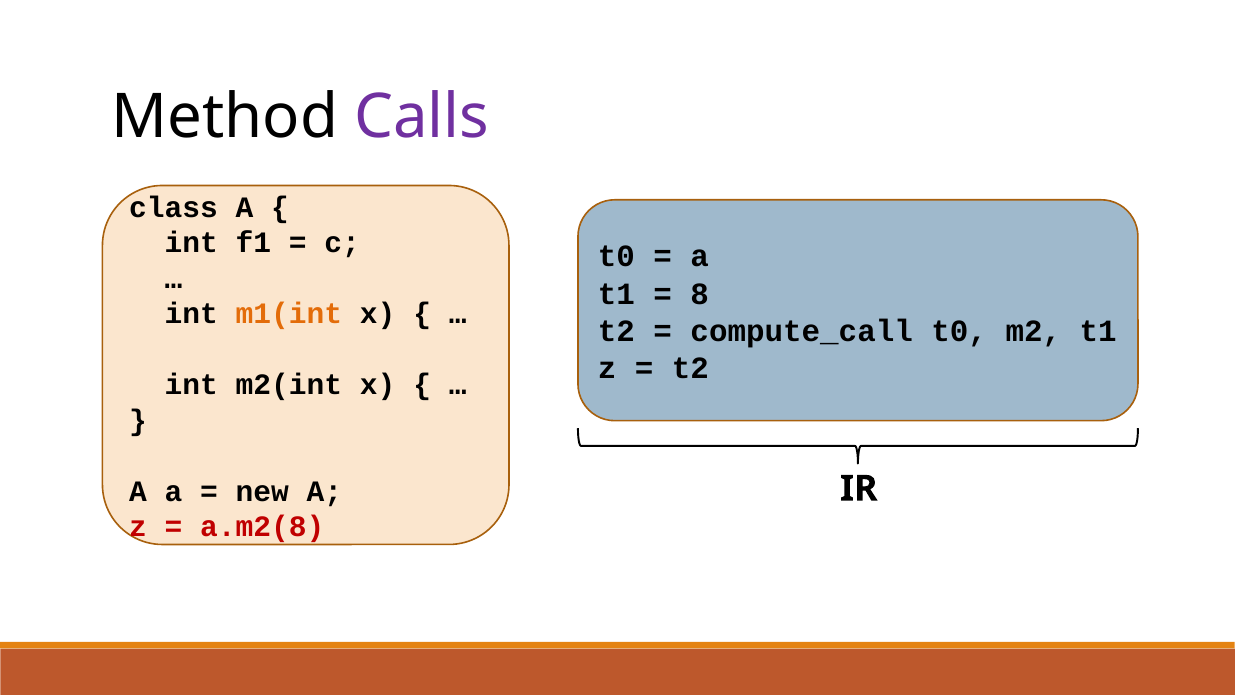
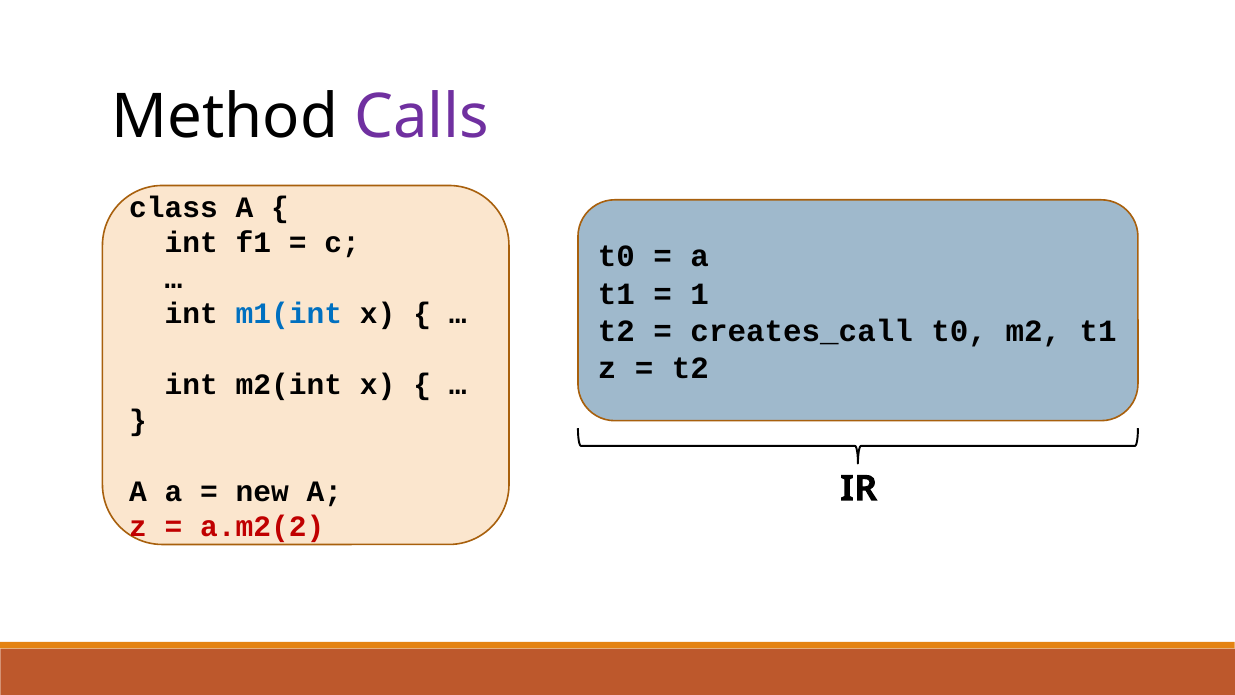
8: 8 -> 1
m1(int colour: orange -> blue
compute_call: compute_call -> creates_call
a.m2(8: a.m2(8 -> a.m2(2
